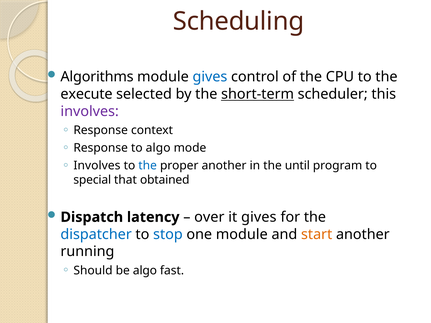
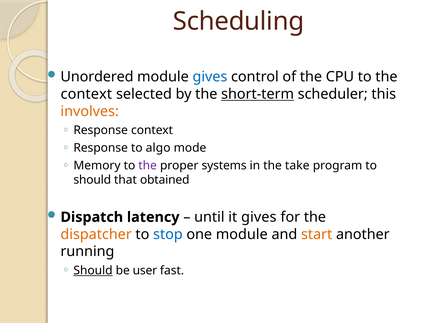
Algorithms: Algorithms -> Unordered
execute at (87, 94): execute -> context
involves at (90, 111) colour: purple -> orange
Involves at (97, 166): Involves -> Memory
the at (148, 166) colour: blue -> purple
proper another: another -> systems
until: until -> take
special at (92, 180): special -> should
over: over -> until
dispatcher colour: blue -> orange
Should at (93, 271) underline: none -> present
be algo: algo -> user
